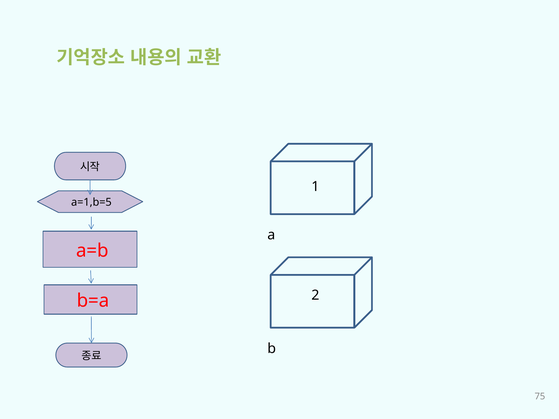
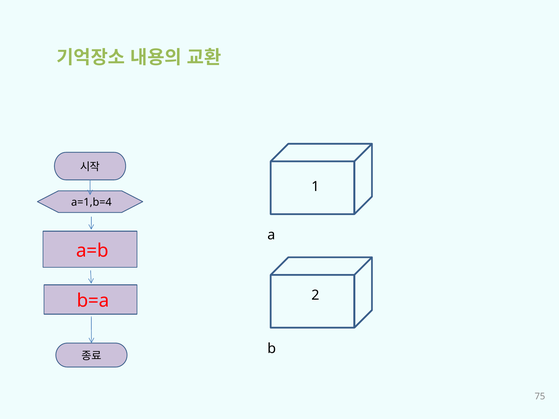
a=1,b=5: a=1,b=5 -> a=1,b=4
